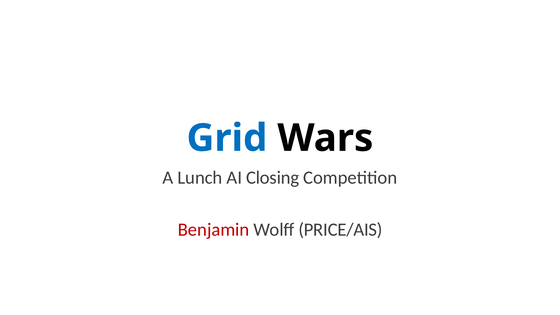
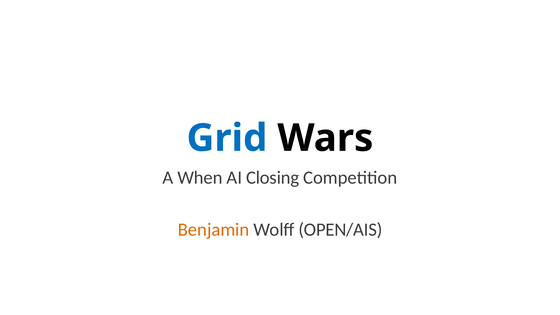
Lunch: Lunch -> When
Benjamin colour: red -> orange
PRICE/AIS: PRICE/AIS -> OPEN/AIS
